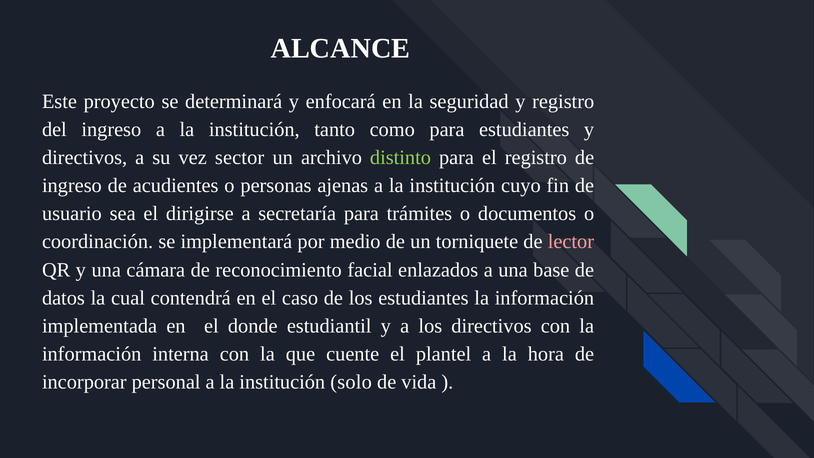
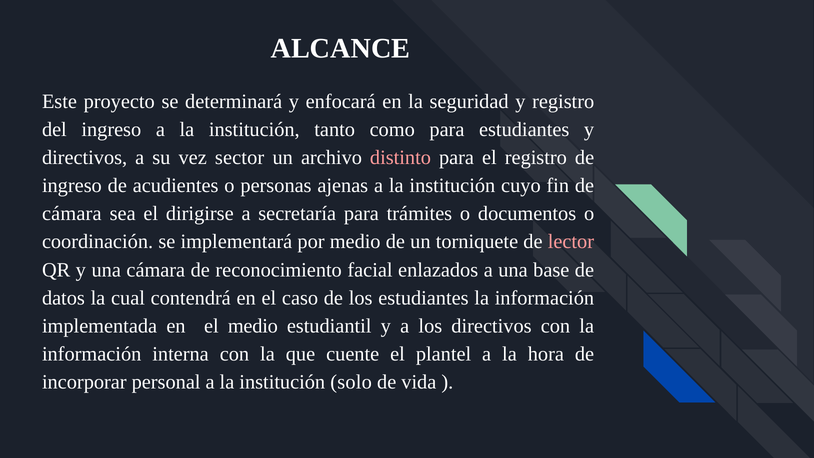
distinto colour: light green -> pink
usuario at (72, 214): usuario -> cámara
el donde: donde -> medio
